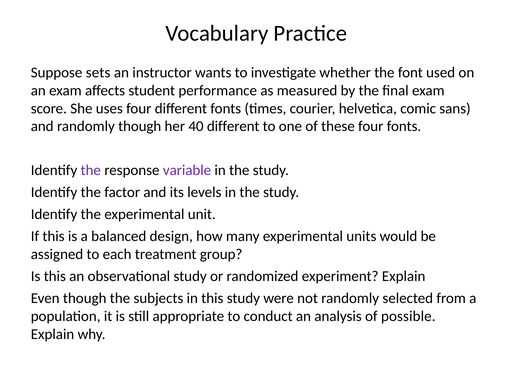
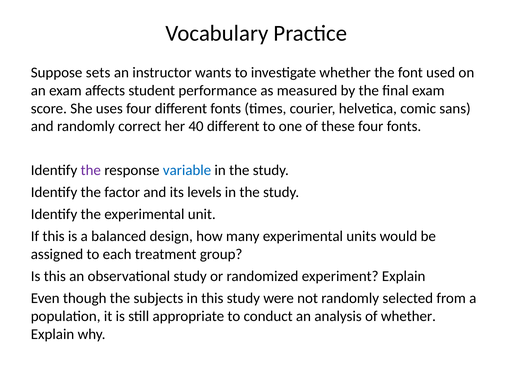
randomly though: though -> correct
variable colour: purple -> blue
of possible: possible -> whether
